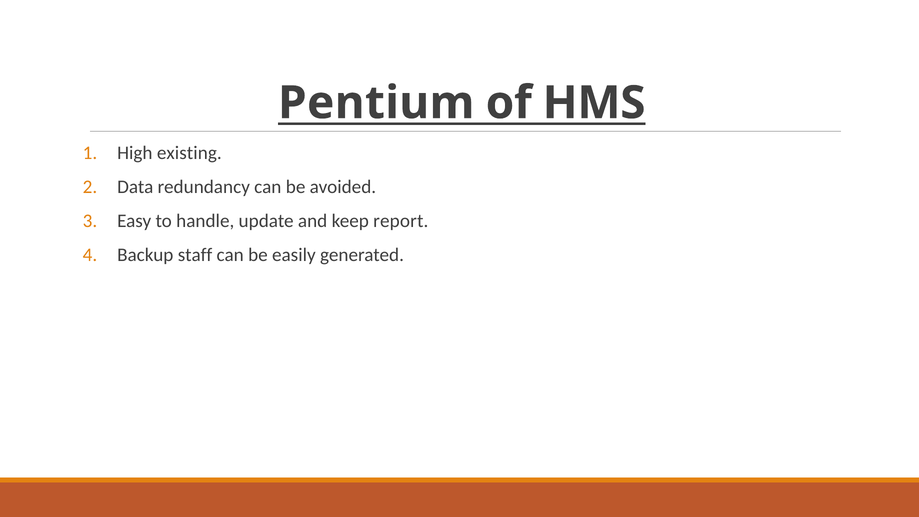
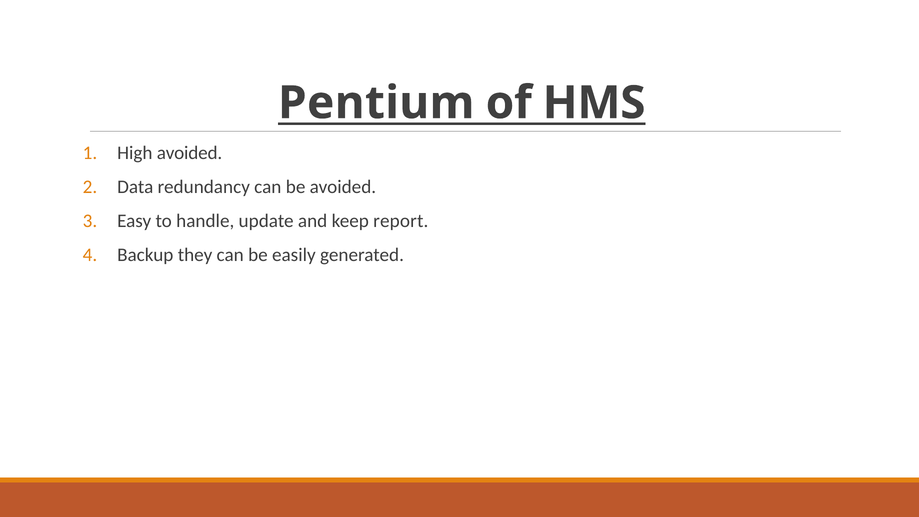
High existing: existing -> avoided
staff: staff -> they
